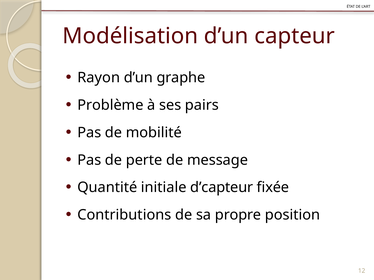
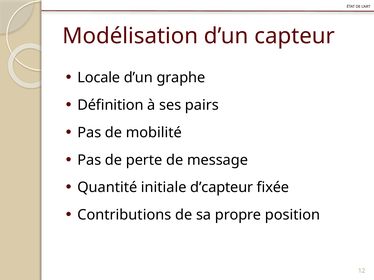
Rayon: Rayon -> Locale
Problème: Problème -> Définition
